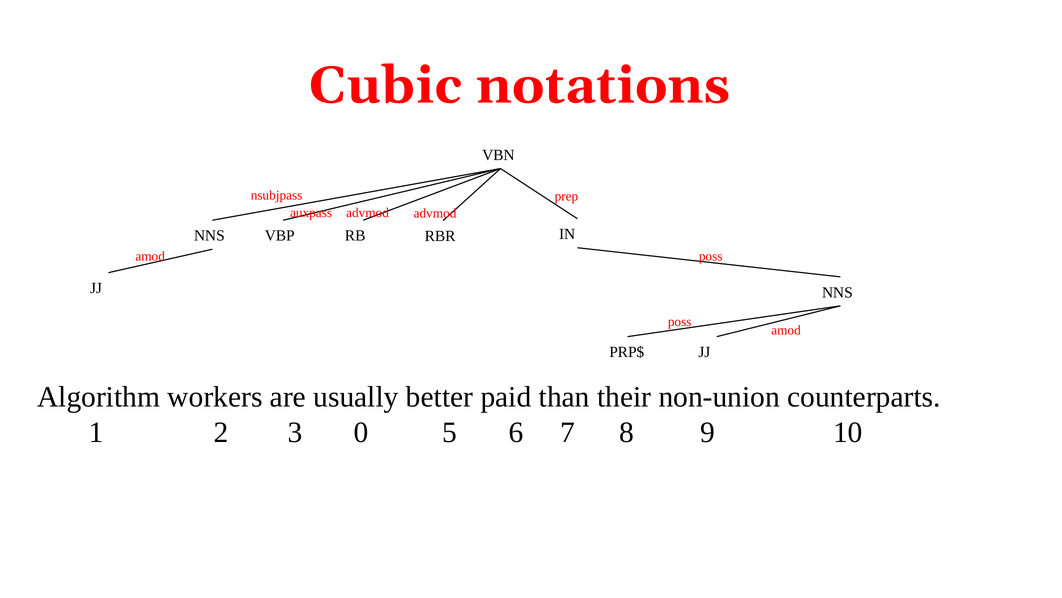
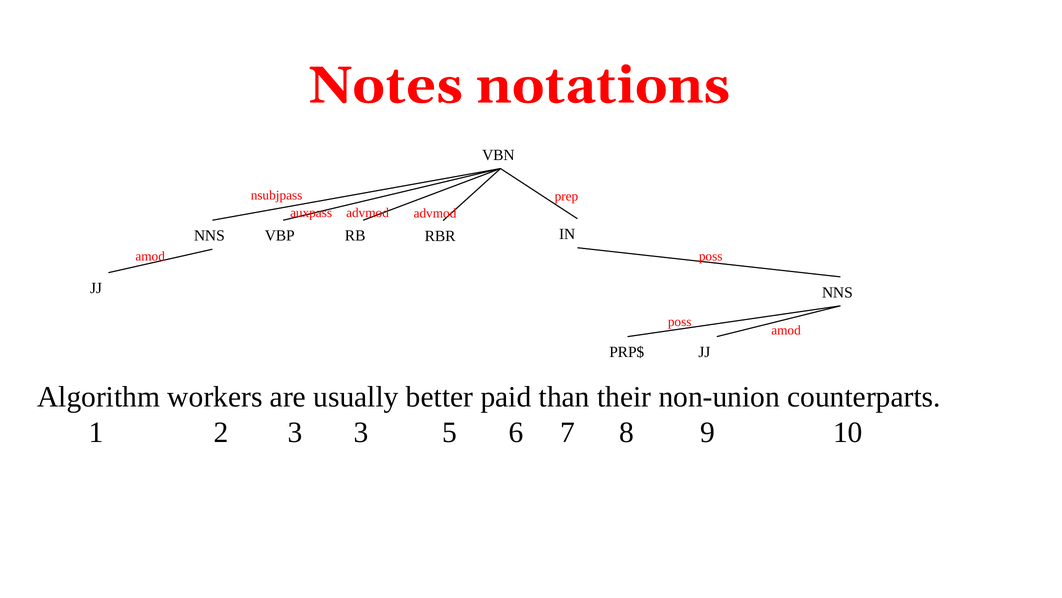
Cubic: Cubic -> Notes
3 0: 0 -> 3
